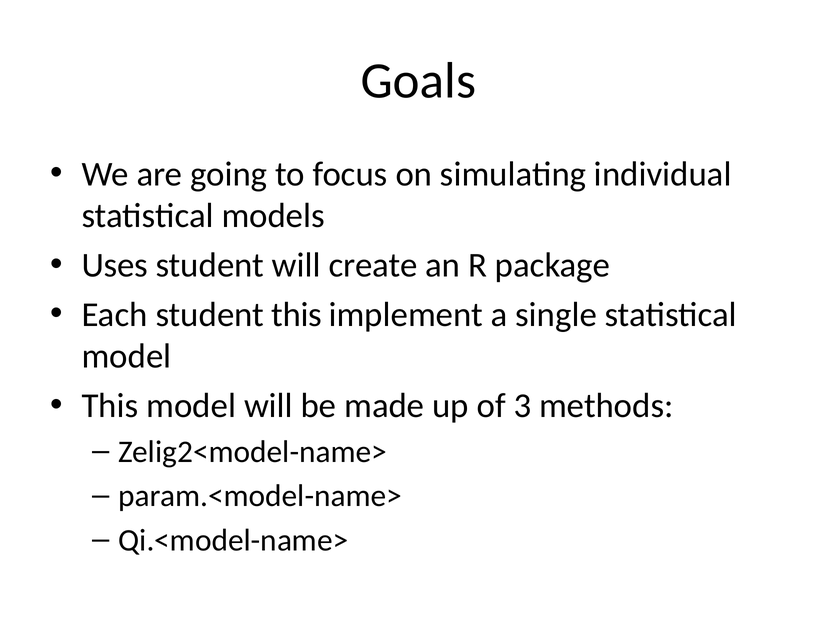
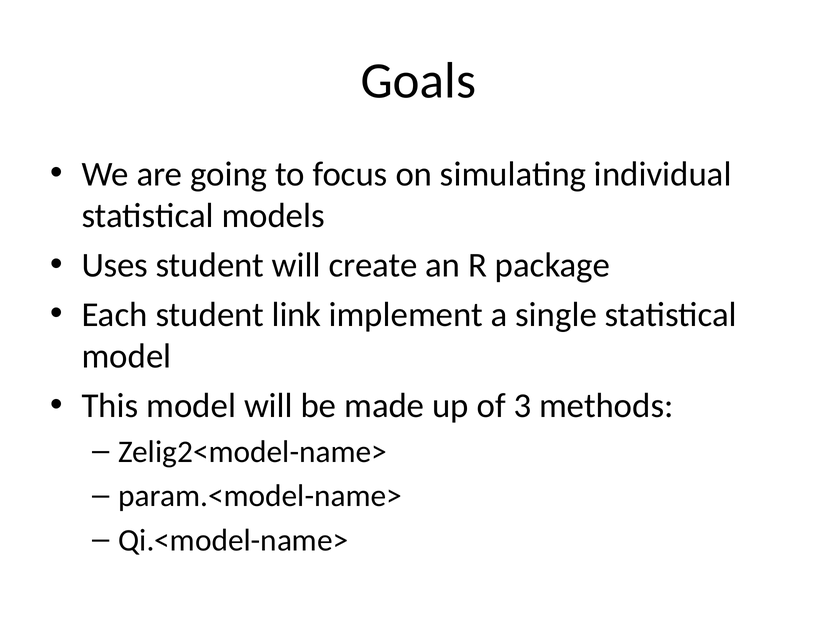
student this: this -> link
